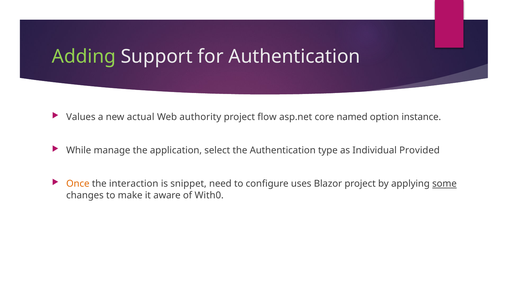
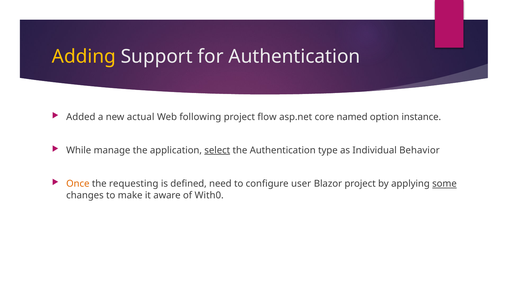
Adding colour: light green -> yellow
Values: Values -> Added
authority: authority -> following
select underline: none -> present
Provided: Provided -> Behavior
interaction: interaction -> requesting
snippet: snippet -> defined
uses: uses -> user
